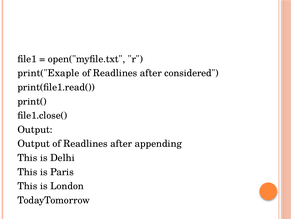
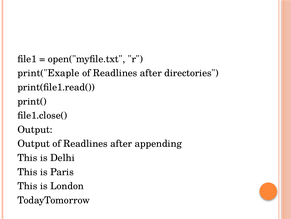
considered: considered -> directories
